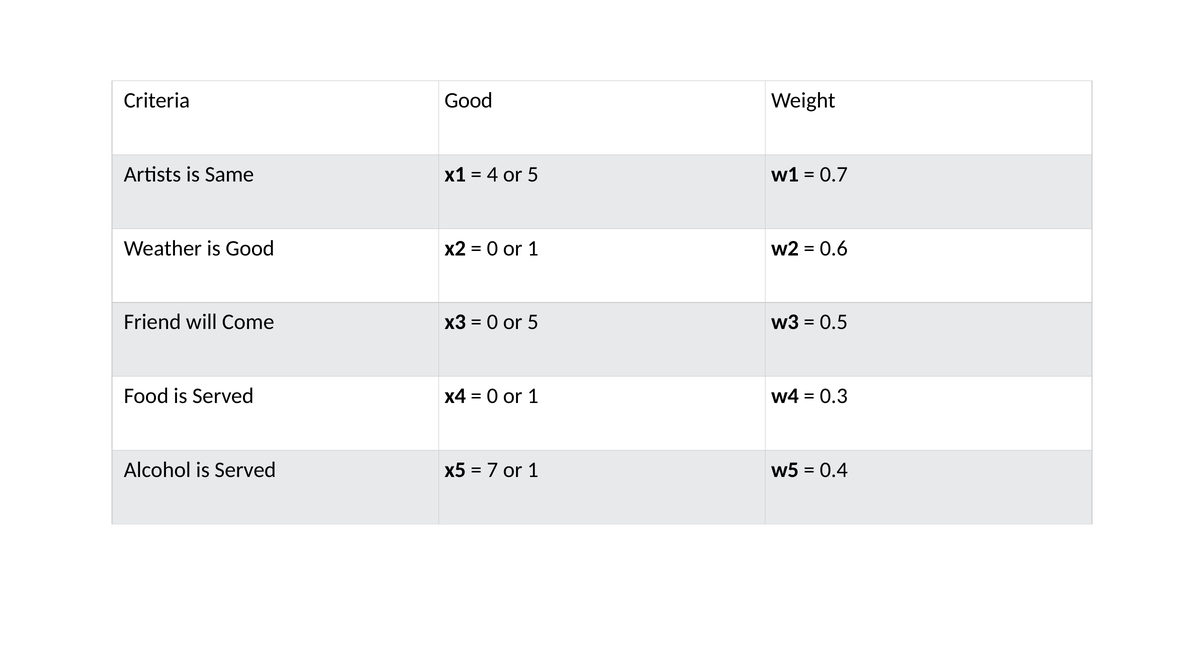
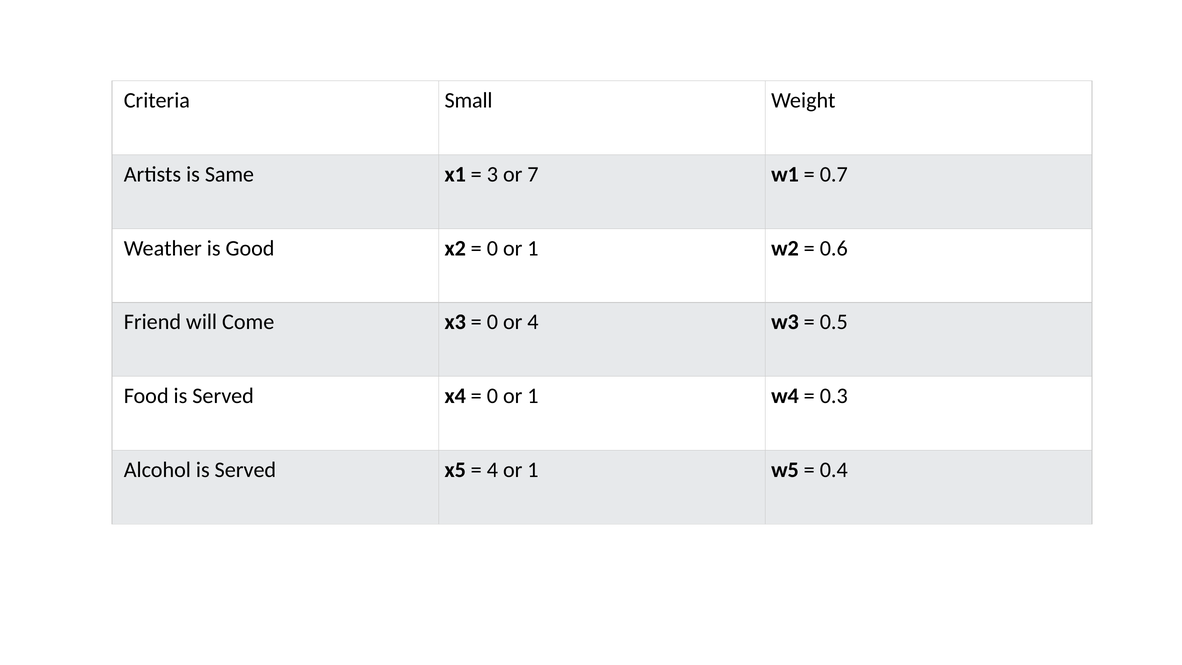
Criteria Good: Good -> Small
4: 4 -> 3
5 at (533, 174): 5 -> 7
0 or 5: 5 -> 4
7 at (492, 470): 7 -> 4
